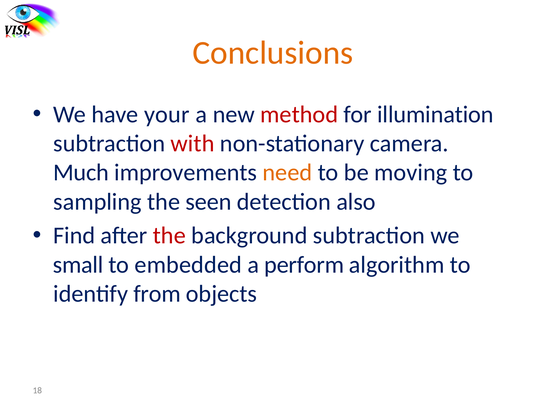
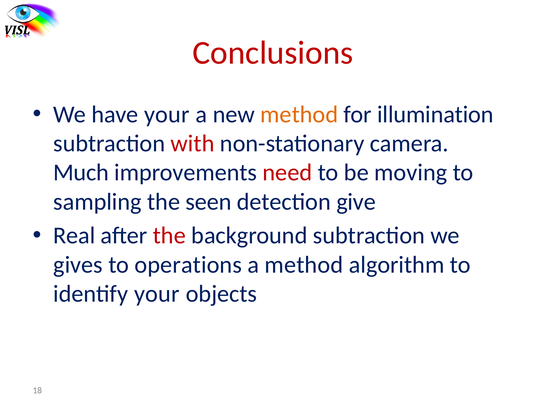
Conclusions colour: orange -> red
method at (299, 115) colour: red -> orange
need colour: orange -> red
also: also -> give
Find: Find -> Real
small: small -> gives
embedded: embedded -> operations
a perform: perform -> method
identify from: from -> your
